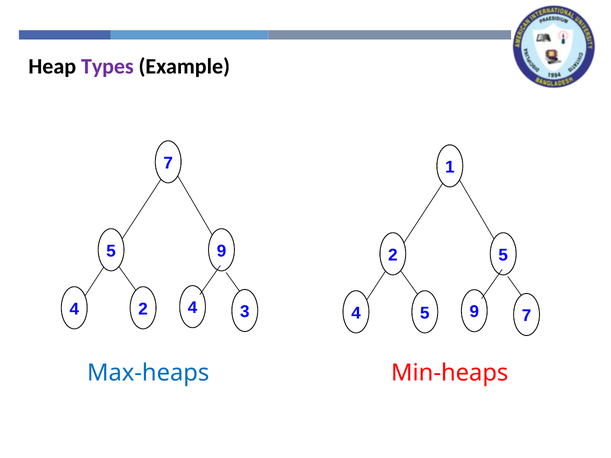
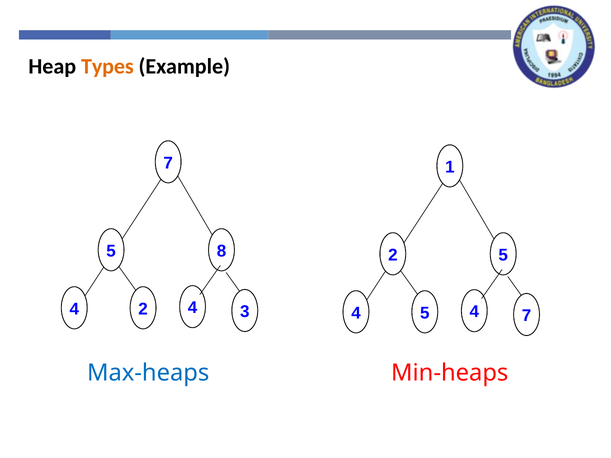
Types colour: purple -> orange
9 at (221, 251): 9 -> 8
9 at (474, 312): 9 -> 4
